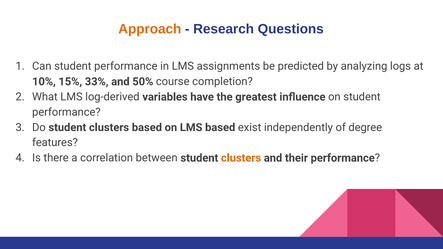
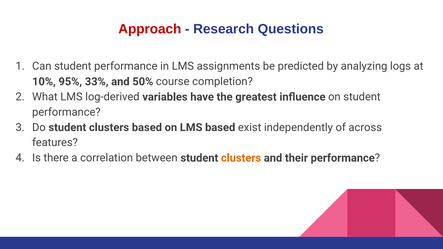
Approach colour: orange -> red
15%: 15% -> 95%
degree: degree -> across
